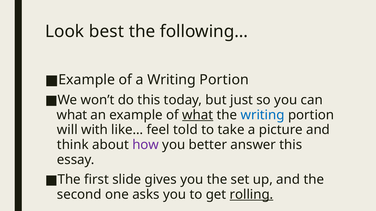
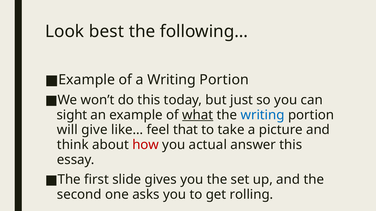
what at (72, 115): what -> sight
with: with -> give
told: told -> that
how colour: purple -> red
better: better -> actual
rolling underline: present -> none
